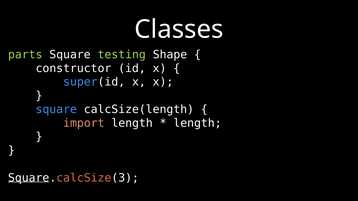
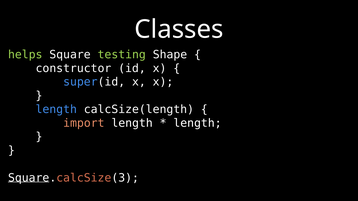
parts: parts -> helps
square at (56, 110): square -> length
